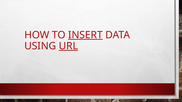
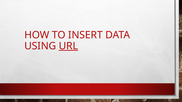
INSERT underline: present -> none
